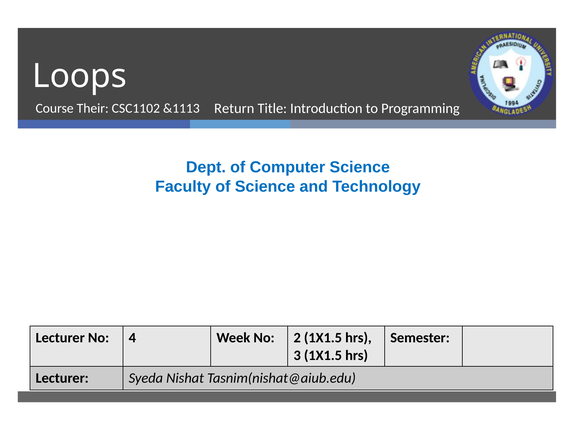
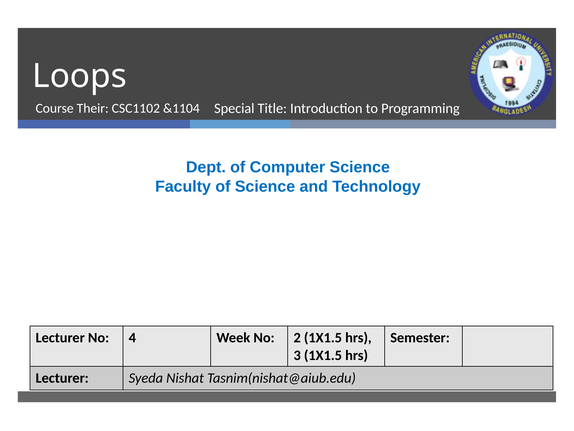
Return: Return -> Special
&1113: &1113 -> &1104
